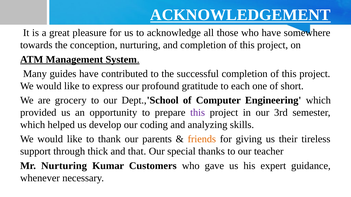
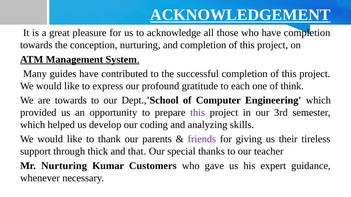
have somewhere: somewhere -> completion
short: short -> think
are grocery: grocery -> towards
friends colour: orange -> purple
